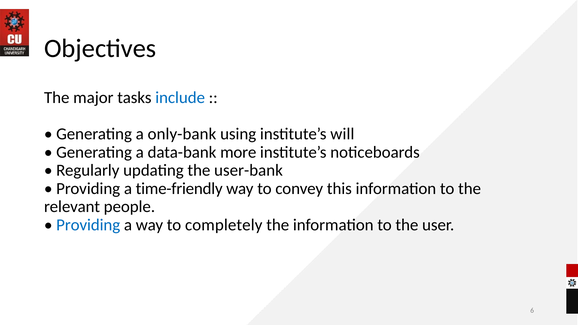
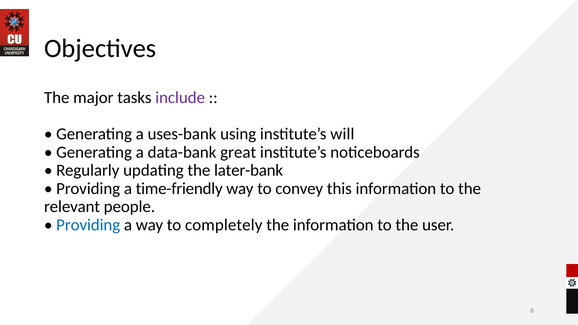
include colour: blue -> purple
only-bank: only-bank -> uses-bank
more: more -> great
user-bank: user-bank -> later-bank
